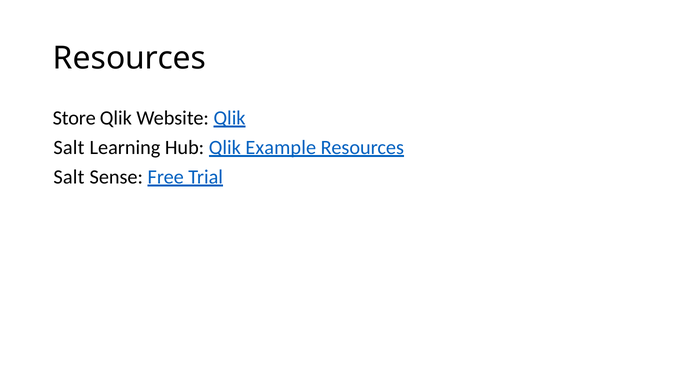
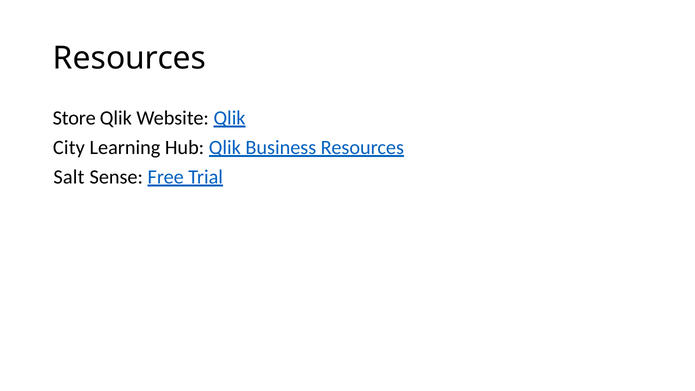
Salt at (69, 147): Salt -> City
Example: Example -> Business
